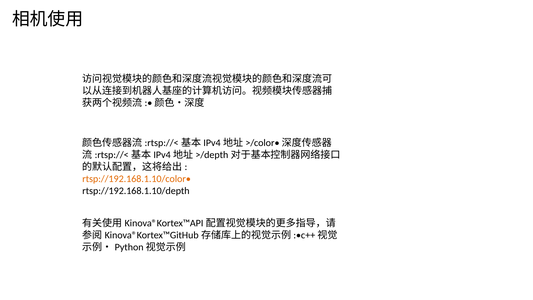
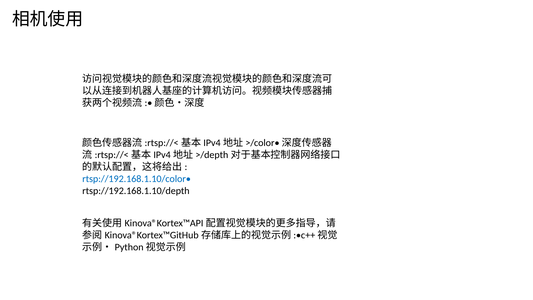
rtsp://192.168.1.10/color• colour: orange -> blue
